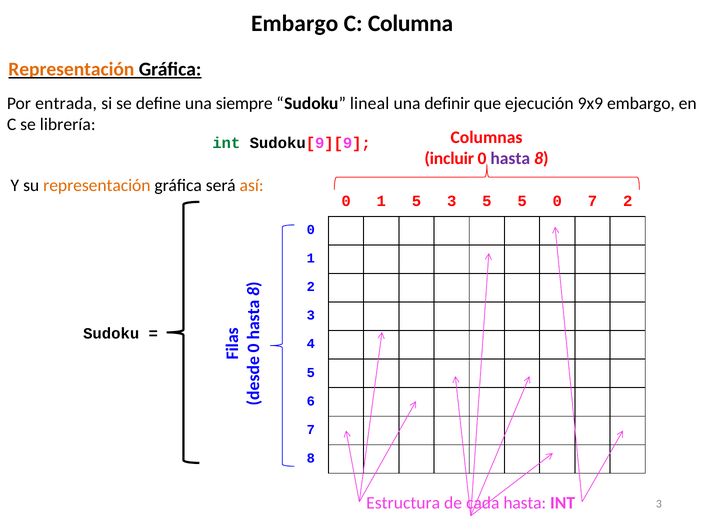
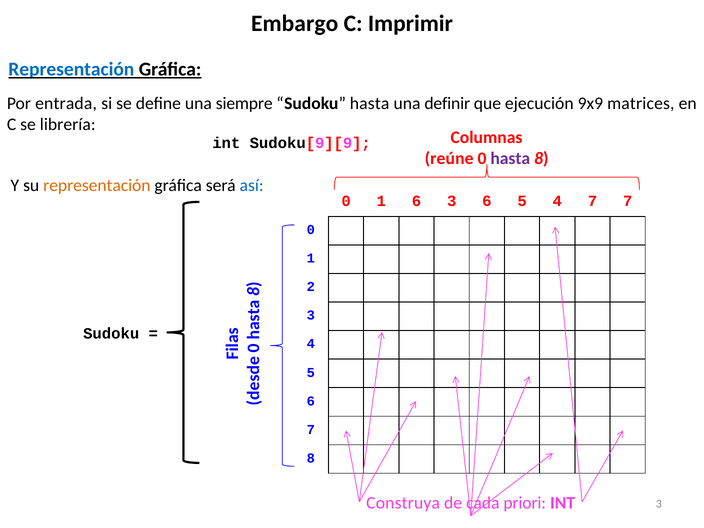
Columna: Columna -> Imprimir
Representación at (71, 69) colour: orange -> blue
Sudoku lineal: lineal -> hasta
9x9 embargo: embargo -> matrices
int at (226, 143) colour: green -> black
incluir: incluir -> reúne
así colour: orange -> blue
1 5: 5 -> 6
3 5: 5 -> 6
5 0: 0 -> 4
7 2: 2 -> 7
Estructura: Estructura -> Construya
cada hasta: hasta -> priori
